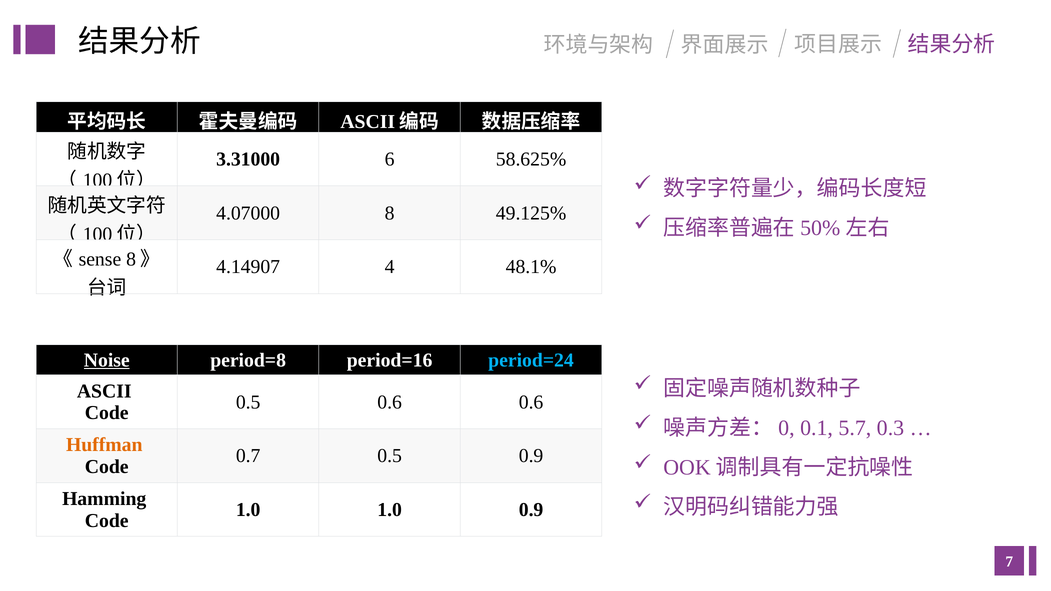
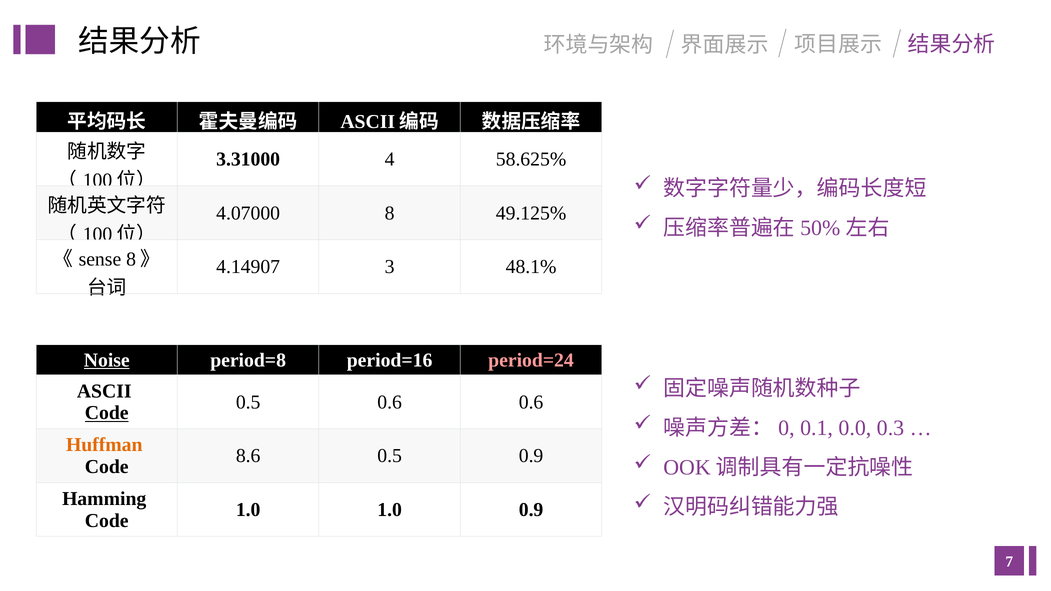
6: 6 -> 4
4: 4 -> 3
period=24 colour: light blue -> pink
Code at (107, 413) underline: none -> present
5.7: 5.7 -> 0.0
0.7: 0.7 -> 8.6
